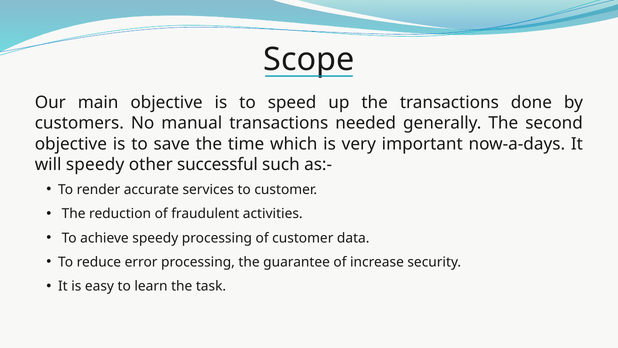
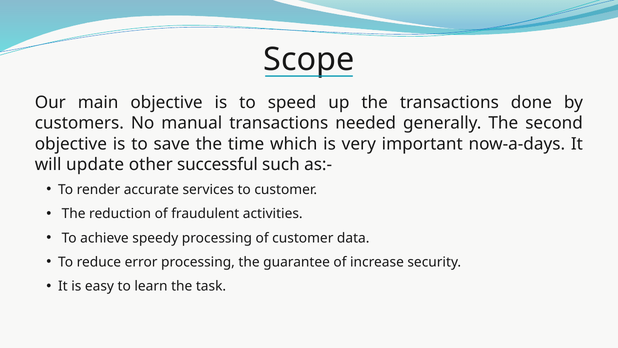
will speedy: speedy -> update
